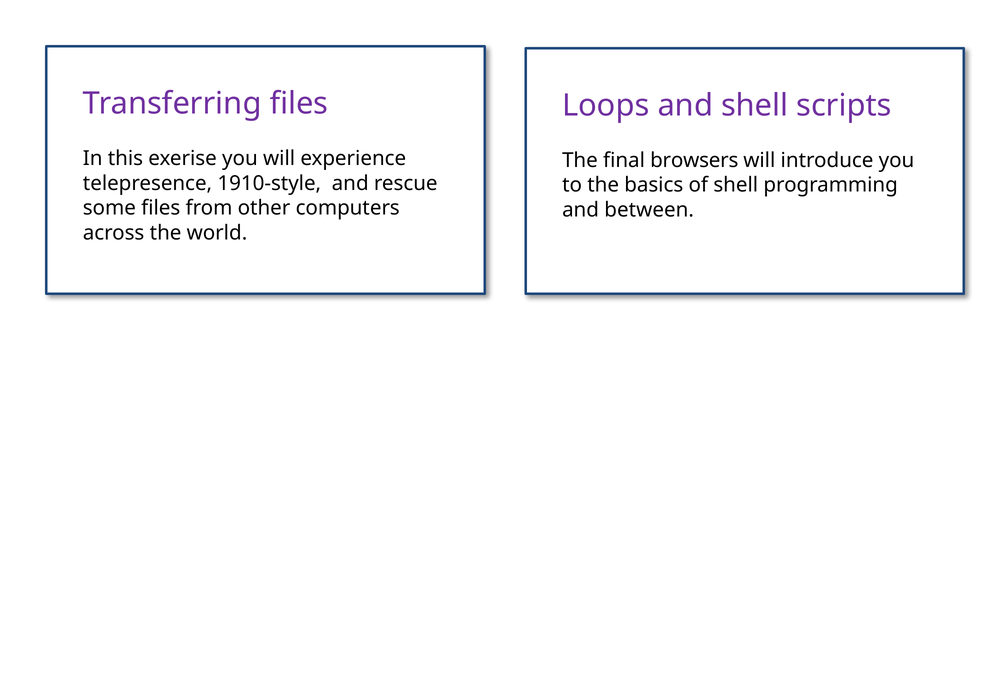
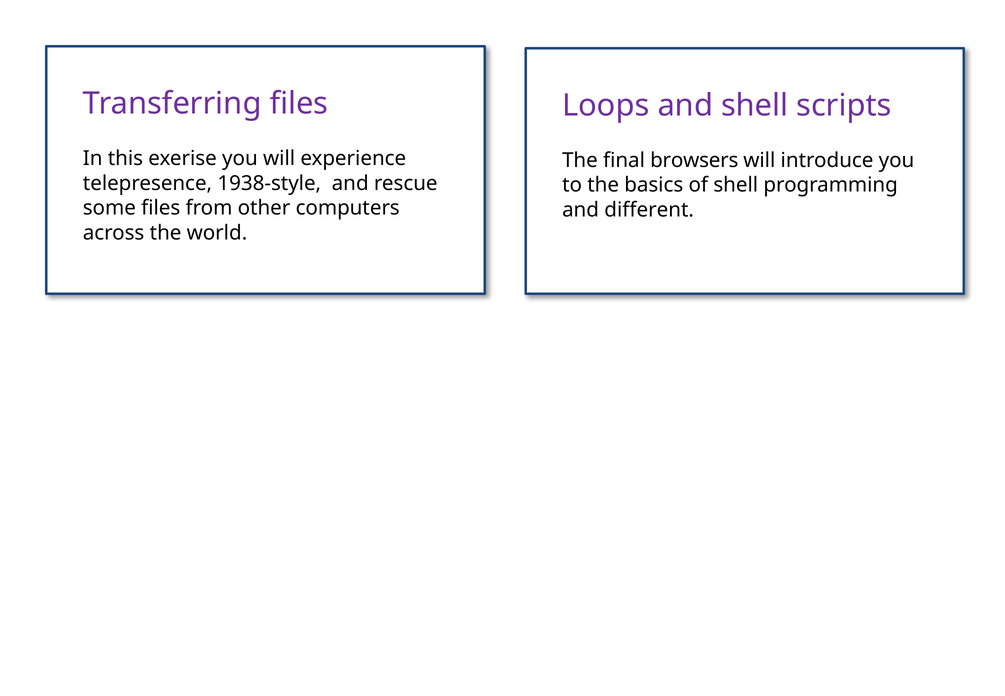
1910-style: 1910-style -> 1938-style
between: between -> different
